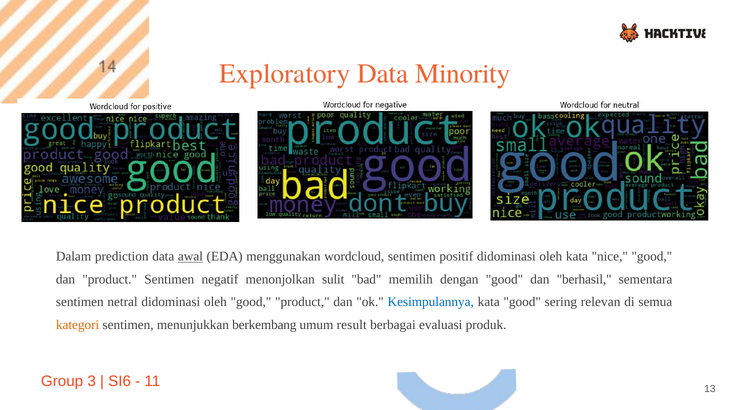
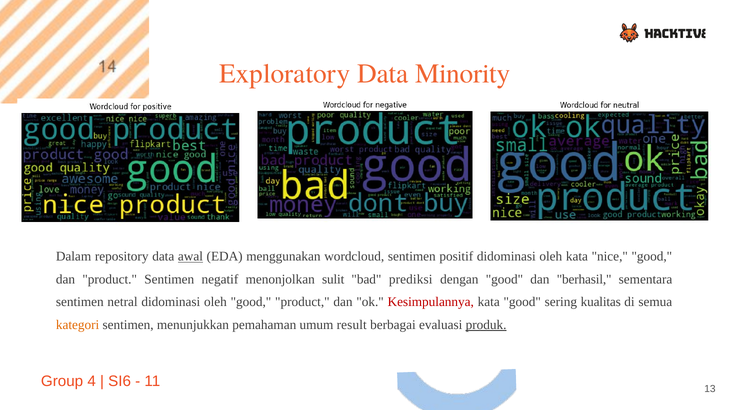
prediction: prediction -> repository
memilih: memilih -> prediksi
Kesimpulannya colour: blue -> red
relevan: relevan -> kualitas
berkembang: berkembang -> pemahaman
produk underline: none -> present
3: 3 -> 4
